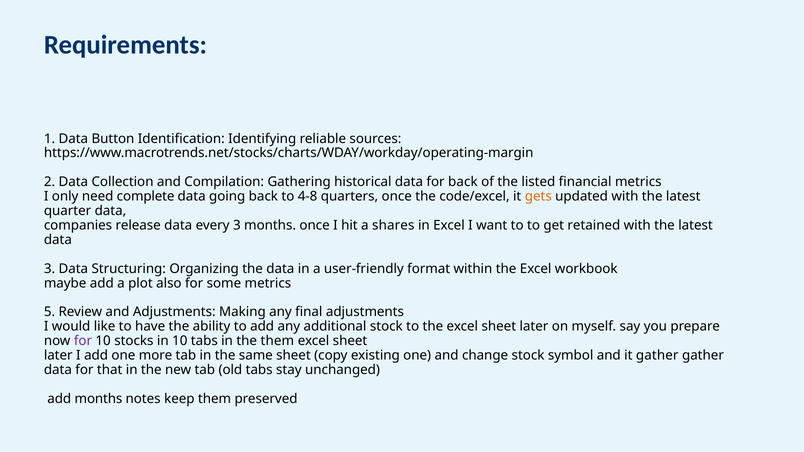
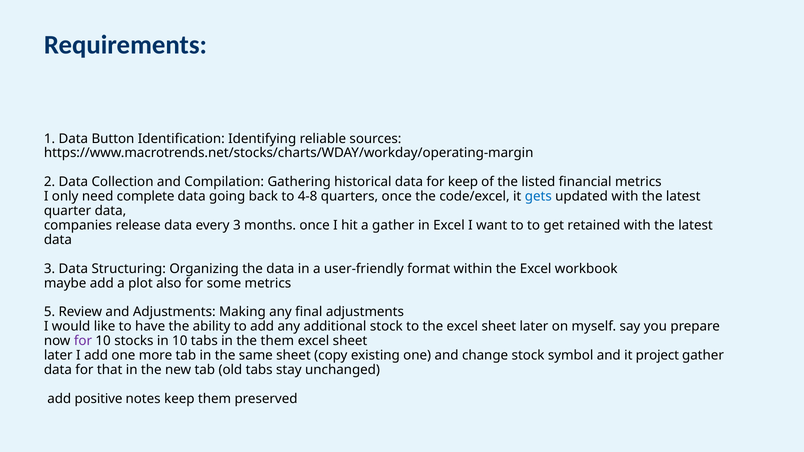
for back: back -> keep
gets colour: orange -> blue
a shares: shares -> gather
it gather: gather -> project
add months: months -> positive
